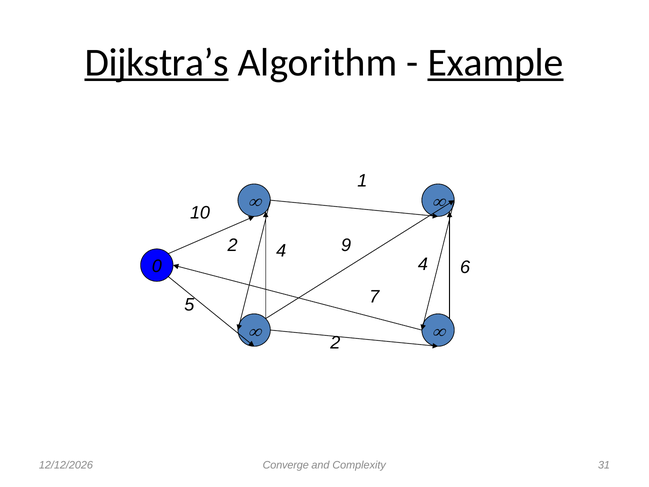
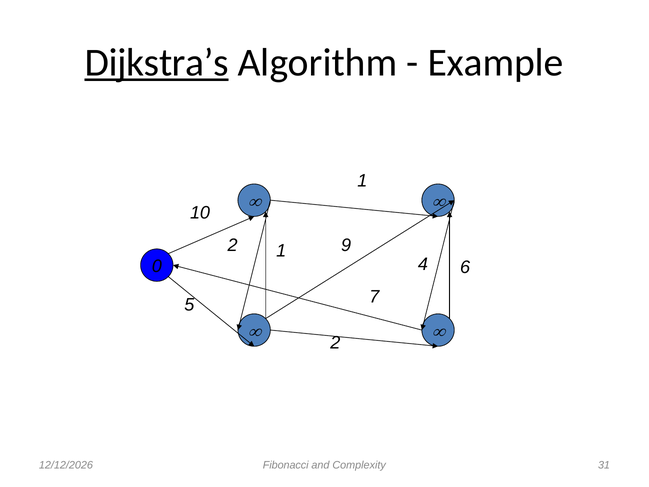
Example underline: present -> none
2 4: 4 -> 1
Converge: Converge -> Fibonacci
